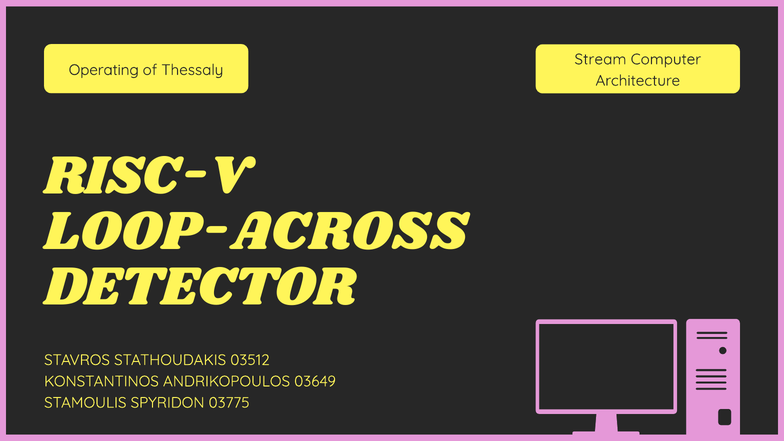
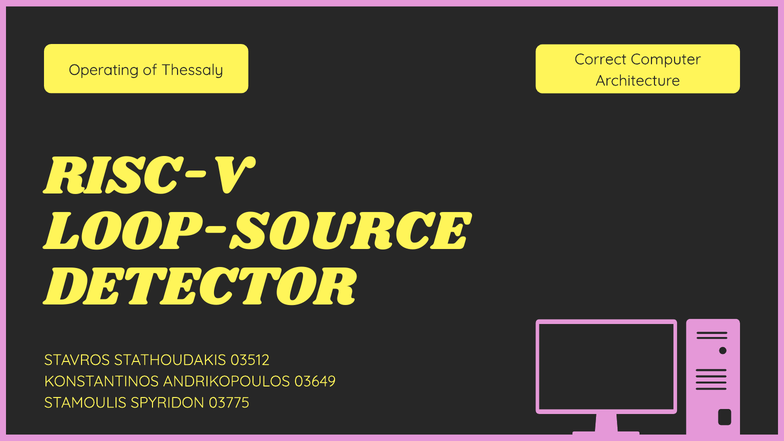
Stream: Stream -> Correct
LOOP-ACROSS: LOOP-ACROSS -> LOOP-SOURCE
